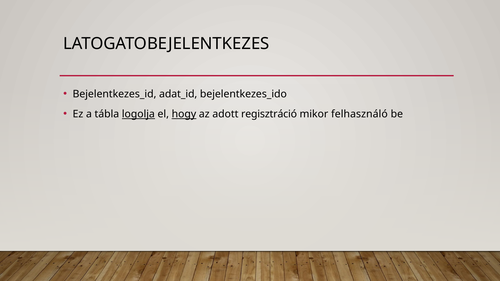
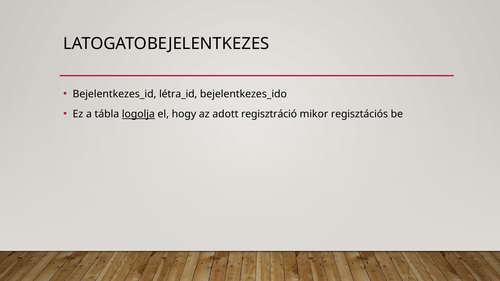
adat_id: adat_id -> létra_id
hogy underline: present -> none
felhasználó: felhasználó -> regisztációs
